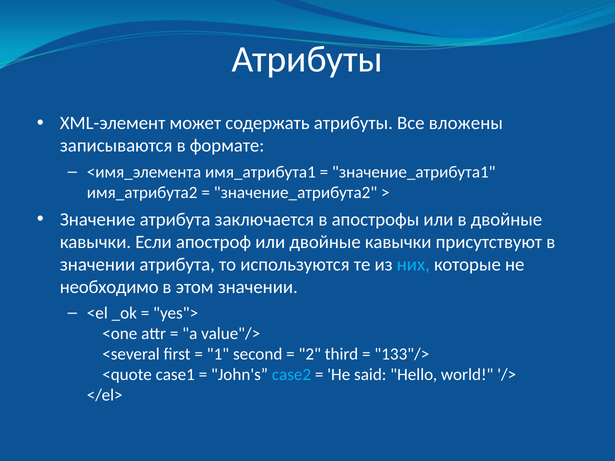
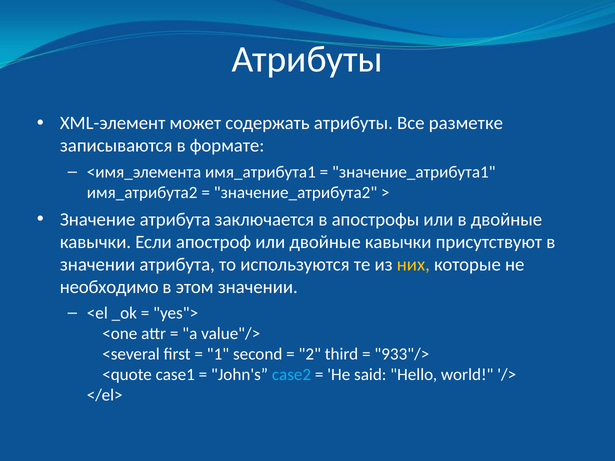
вложены: вложены -> разметке
них colour: light blue -> yellow
133"/>: 133"/> -> 933"/>
